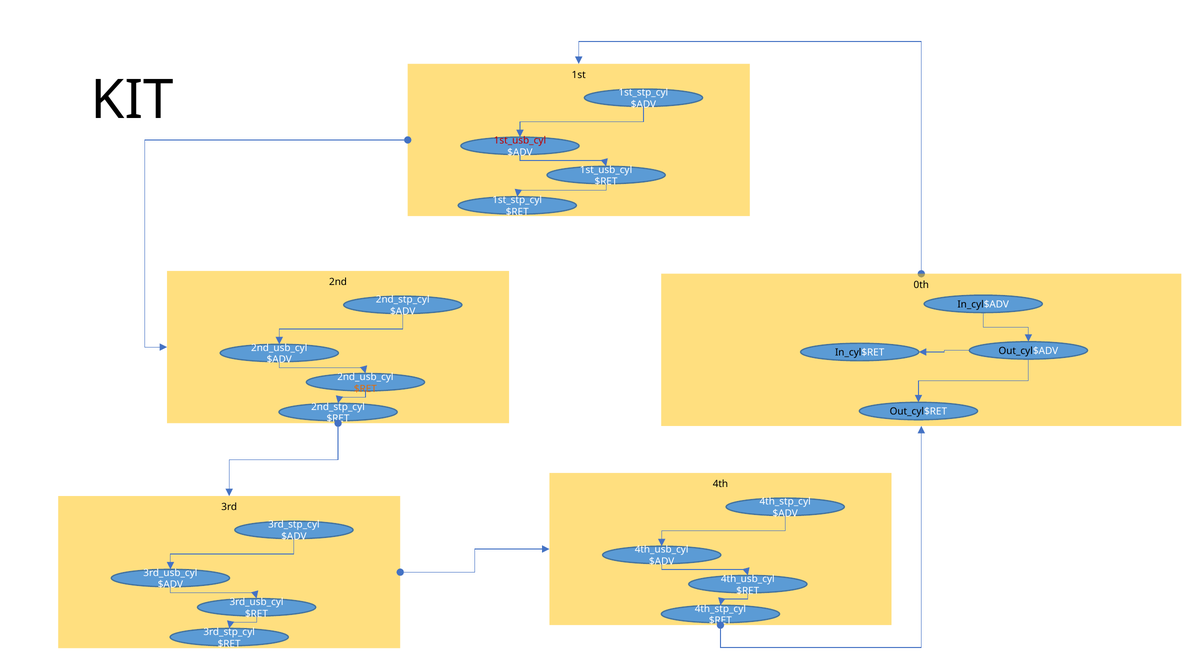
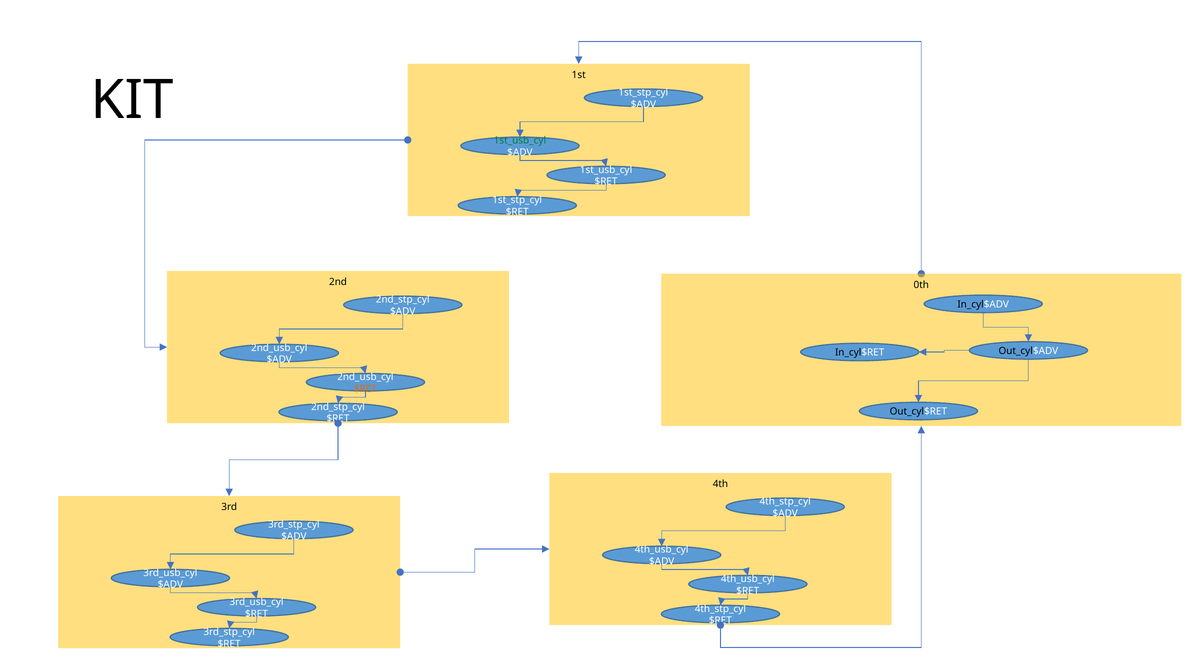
1st_usb_cyl at (520, 141) colour: red -> green
